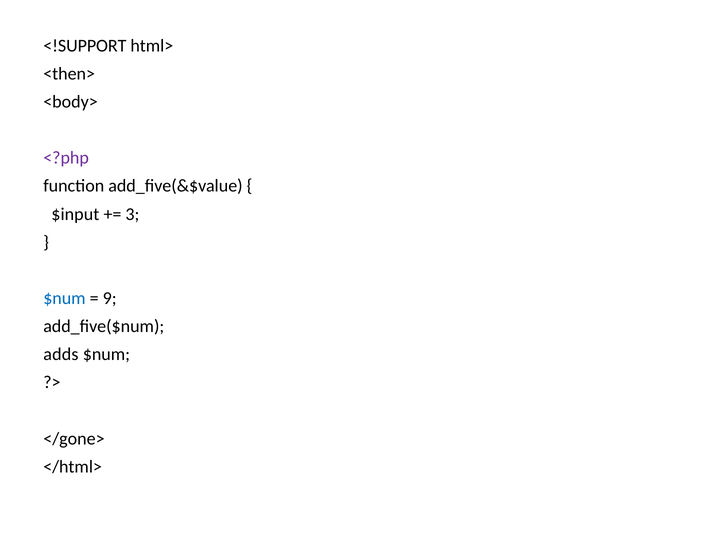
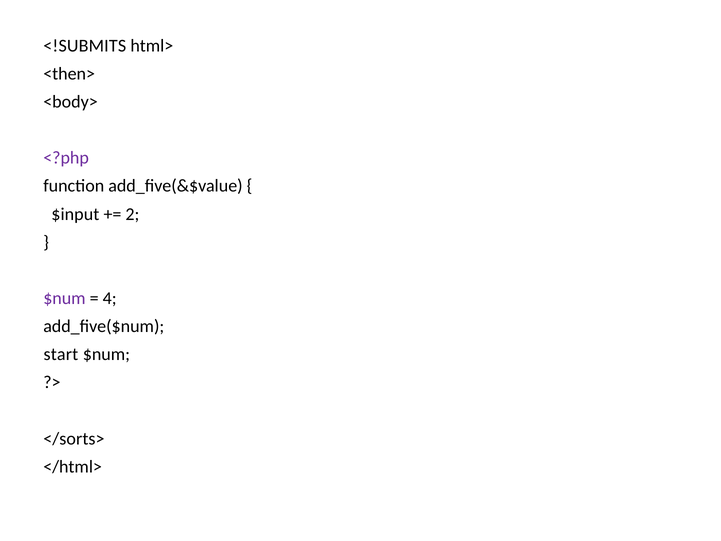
<!SUPPORT: <!SUPPORT -> <!SUBMITS
3: 3 -> 2
$num at (64, 298) colour: blue -> purple
9: 9 -> 4
adds: adds -> start
</gone>: </gone> -> </sorts>
